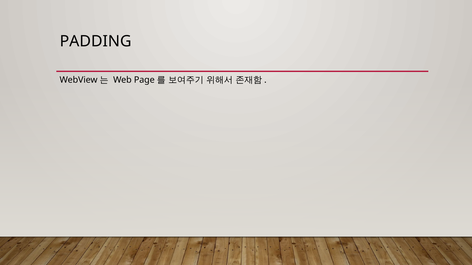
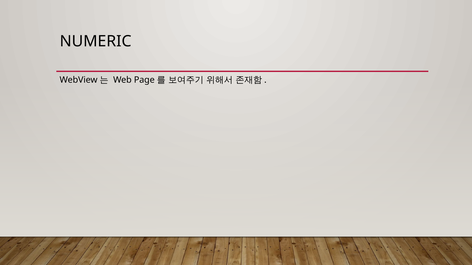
PADDING: PADDING -> NUMERIC
